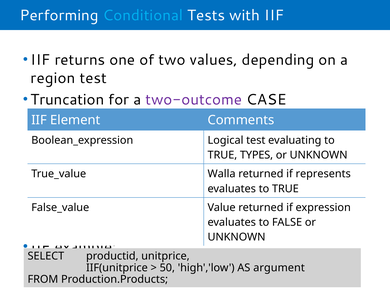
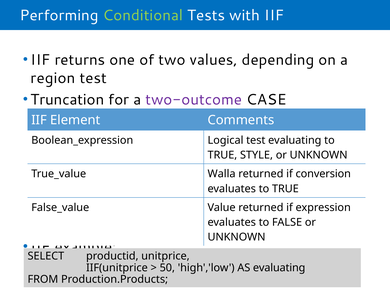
Conditional colour: light blue -> light green
TYPES: TYPES -> STYLE
represents: represents -> conversion
AS argument: argument -> evaluating
